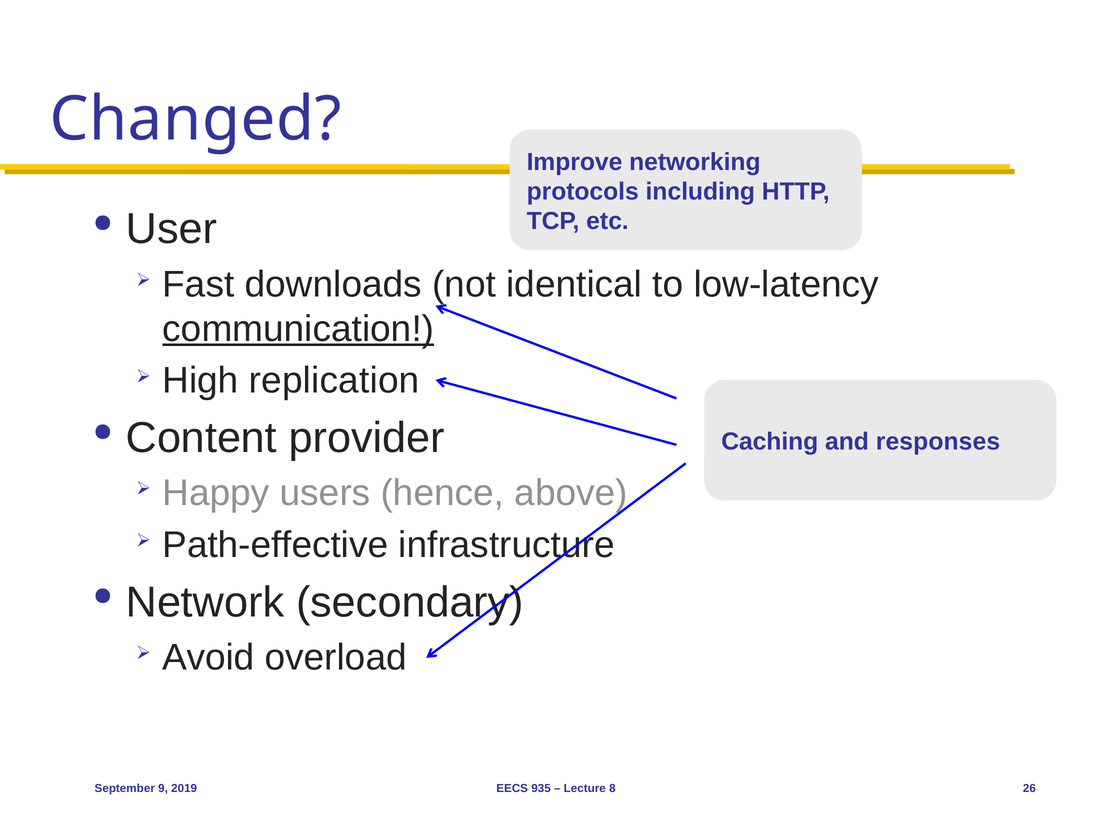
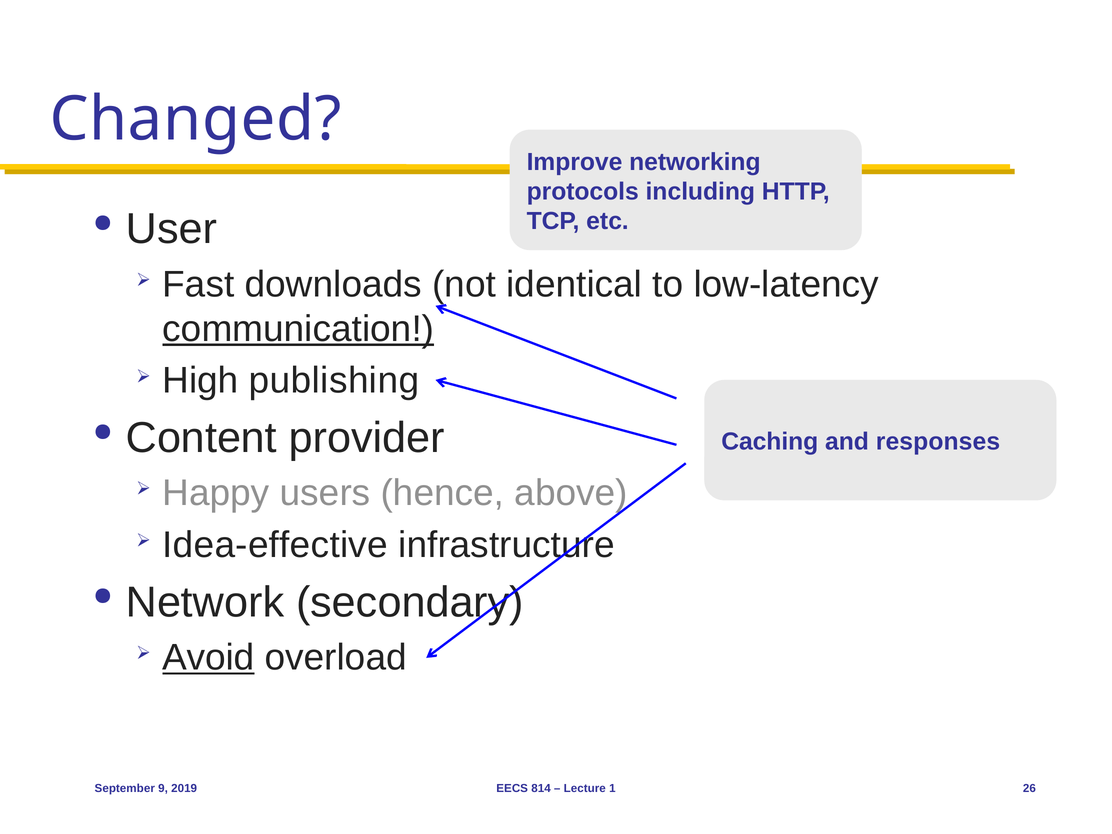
replication: replication -> publishing
Path-effective: Path-effective -> Idea-effective
Avoid underline: none -> present
935: 935 -> 814
8: 8 -> 1
